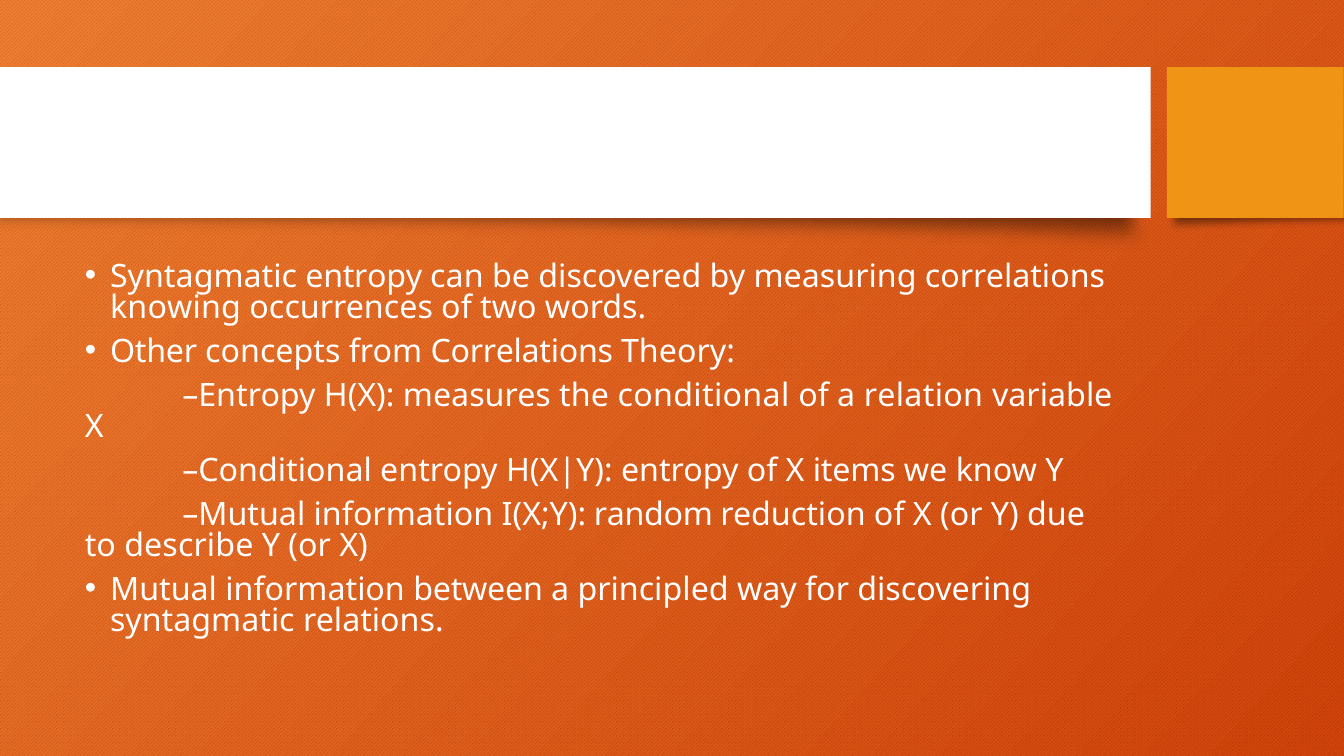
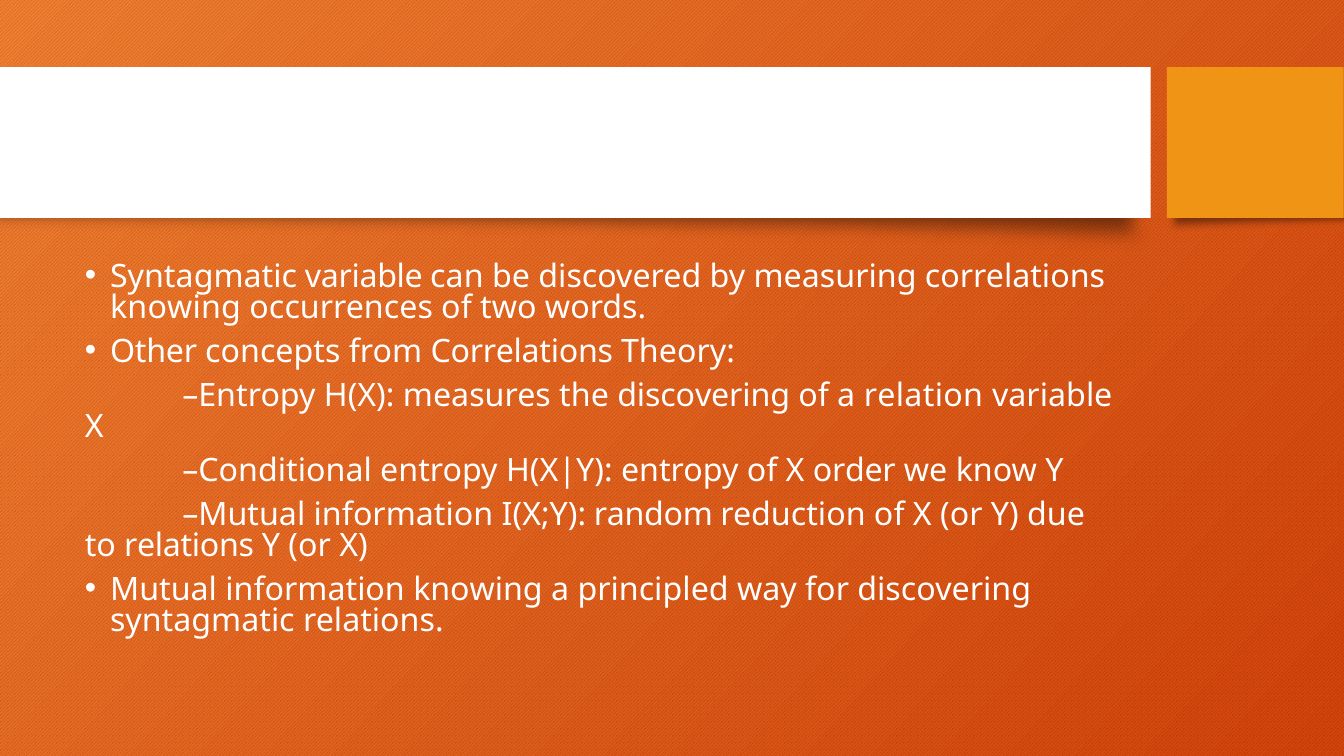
Syntagmatic entropy: entropy -> variable
the conditional: conditional -> discovering
items: items -> order
to describe: describe -> relations
information between: between -> knowing
